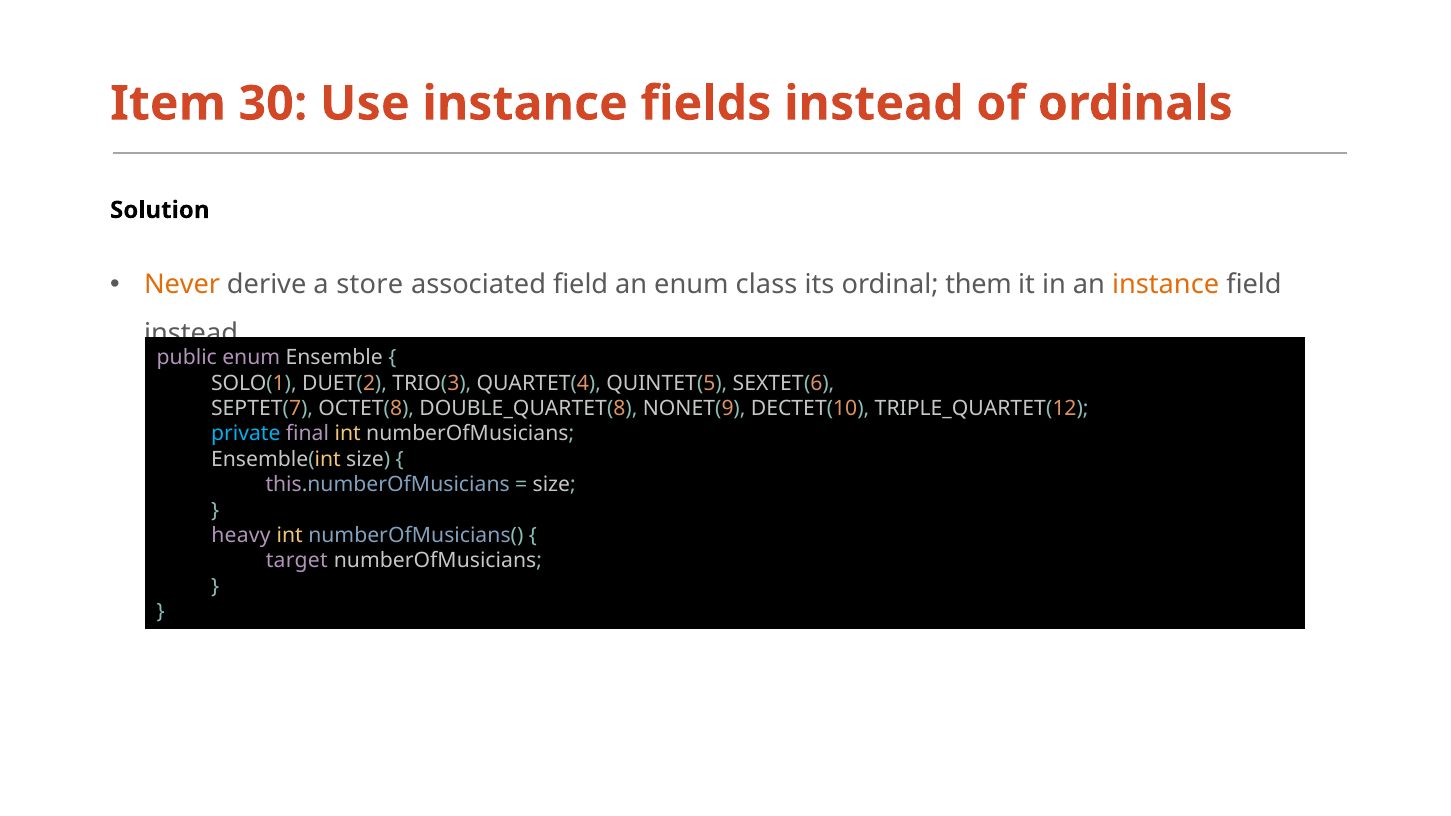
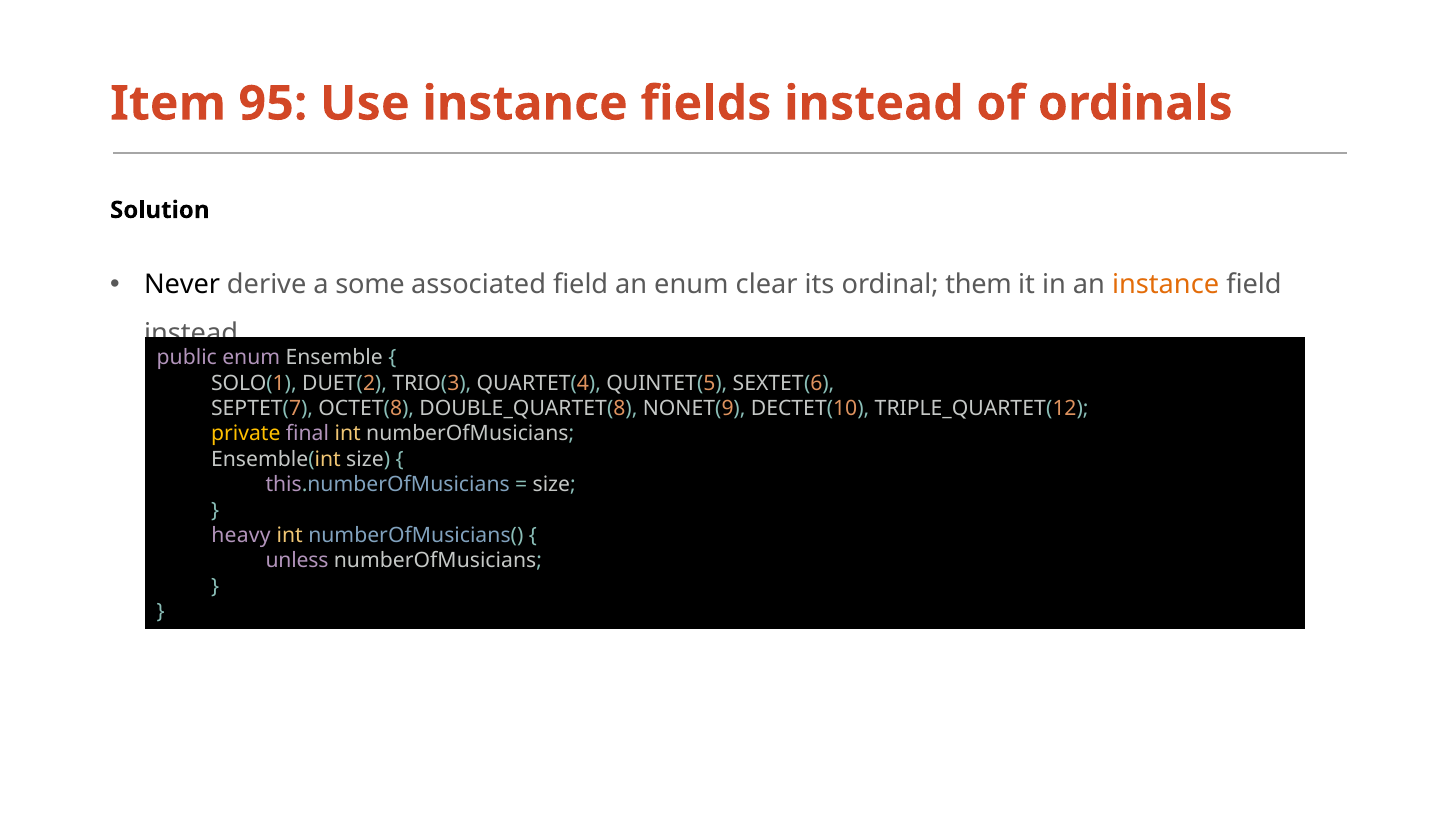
30: 30 -> 95
Never colour: orange -> black
store: store -> some
class: class -> clear
private colour: light blue -> yellow
target: target -> unless
